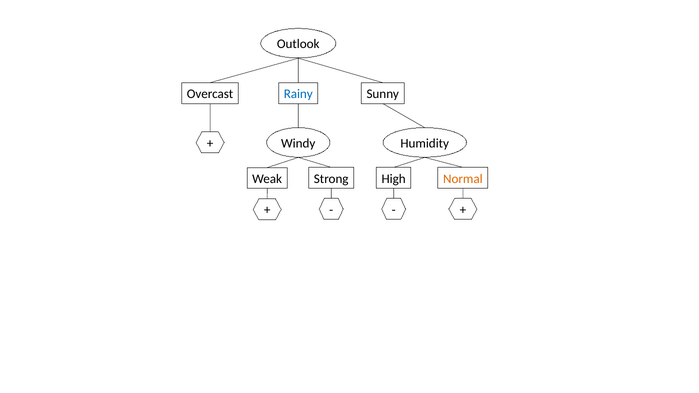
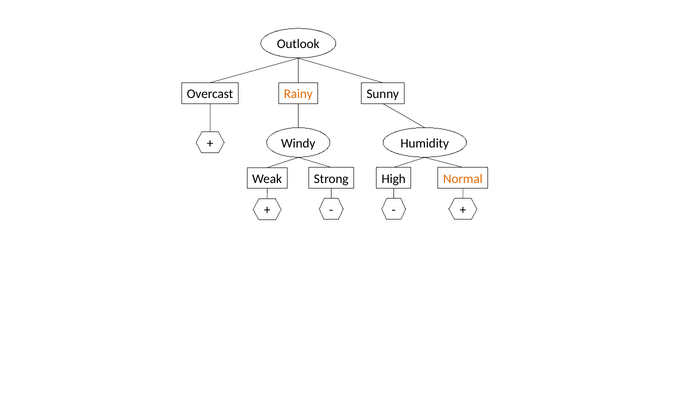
Rainy colour: blue -> orange
